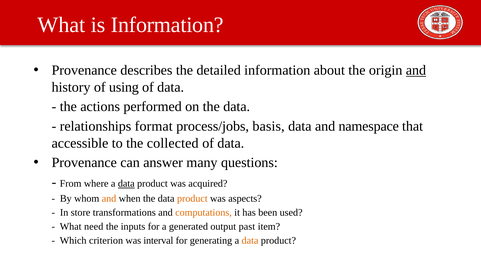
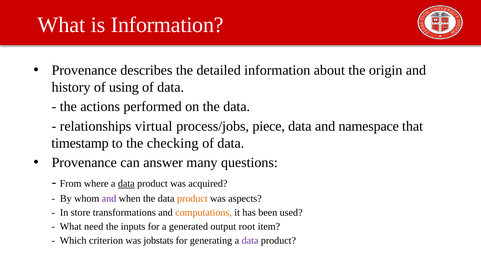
and at (416, 70) underline: present -> none
format: format -> virtual
basis: basis -> piece
accessible: accessible -> timestamp
collected: collected -> checking
and at (109, 199) colour: orange -> purple
past: past -> root
interval: interval -> jobstats
data at (250, 241) colour: orange -> purple
